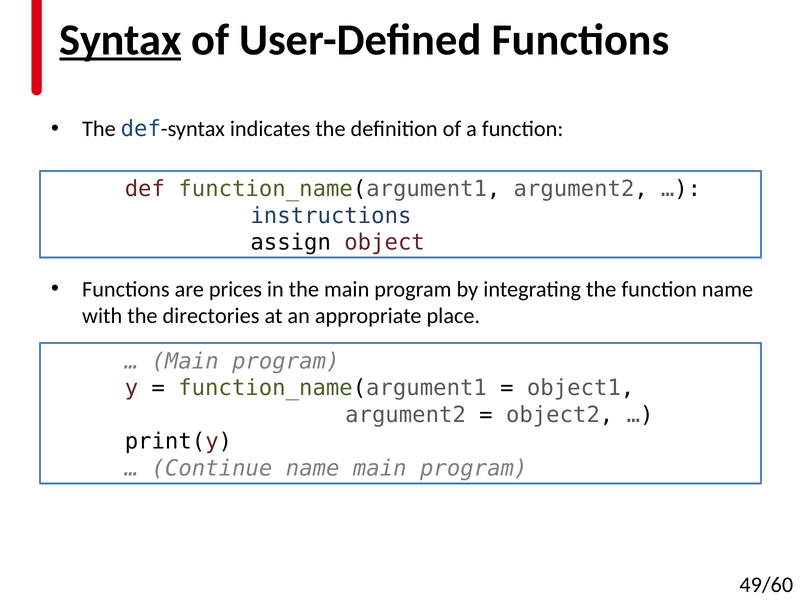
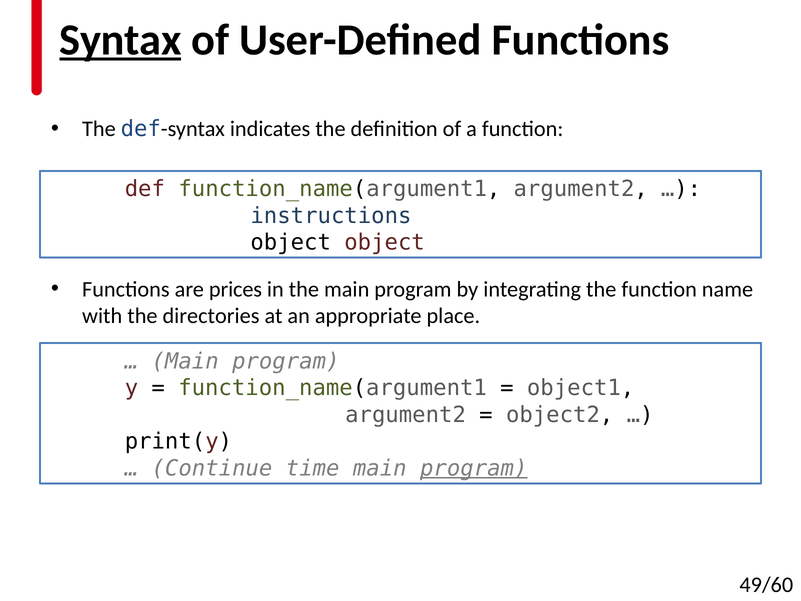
assign at (291, 242): assign -> object
Continue name: name -> time
program at (474, 468) underline: none -> present
